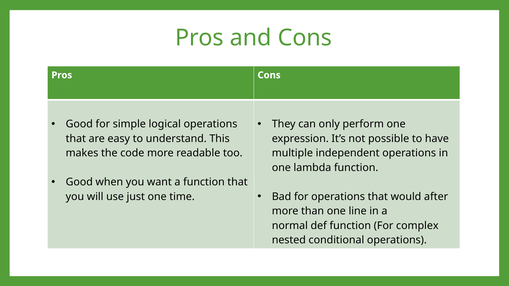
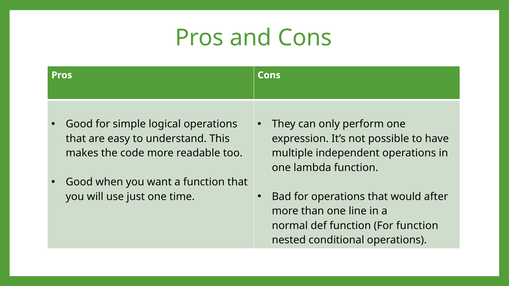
For complex: complex -> function
